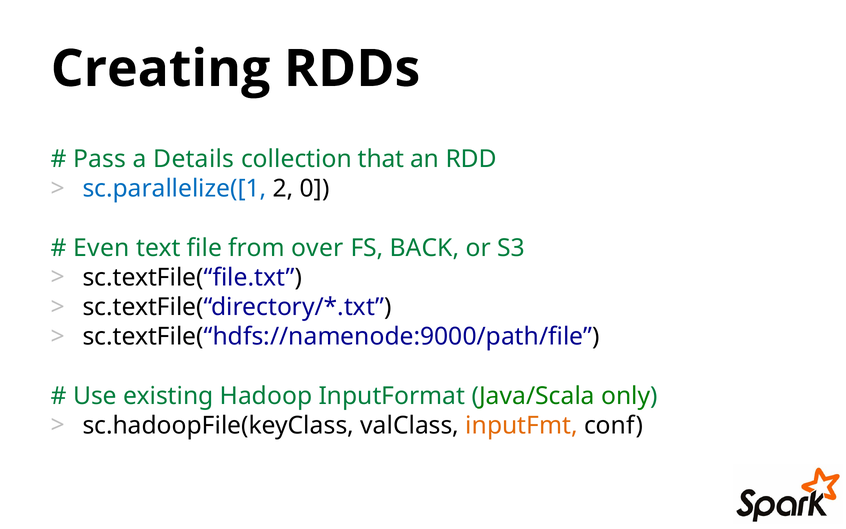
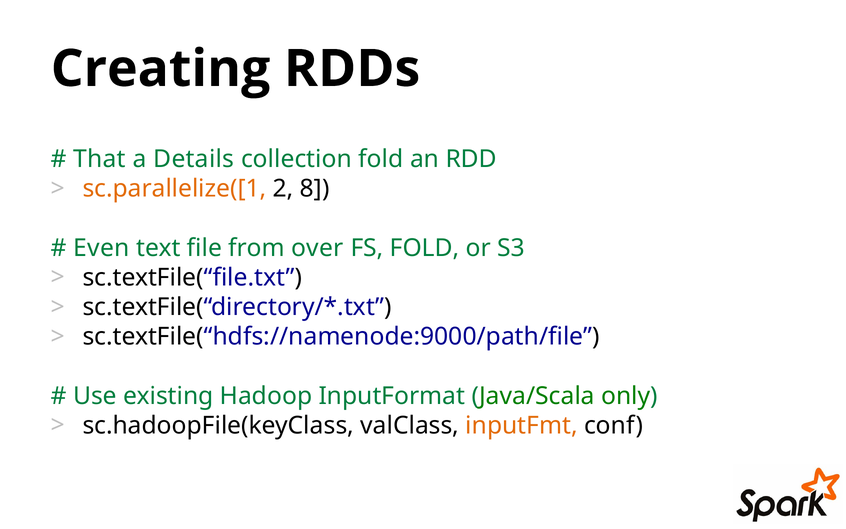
Pass: Pass -> That
collection that: that -> fold
sc.parallelize([1 colour: blue -> orange
0: 0 -> 8
FS BACK: BACK -> FOLD
